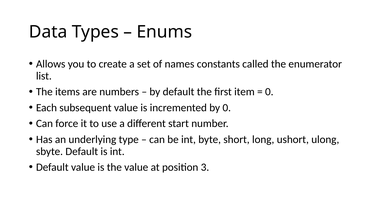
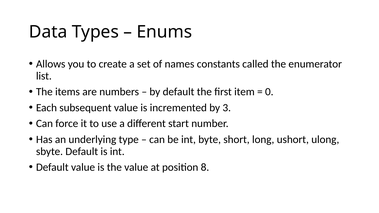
by 0: 0 -> 3
3: 3 -> 8
